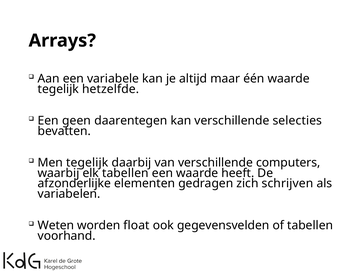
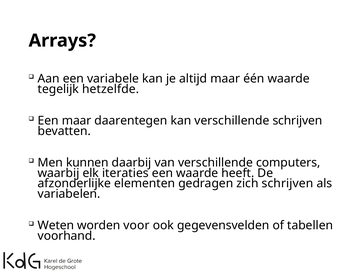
Een geen: geen -> maar
verschillende selecties: selecties -> schrijven
Men tegelijk: tegelijk -> kunnen
elk tabellen: tabellen -> iteraties
float: float -> voor
